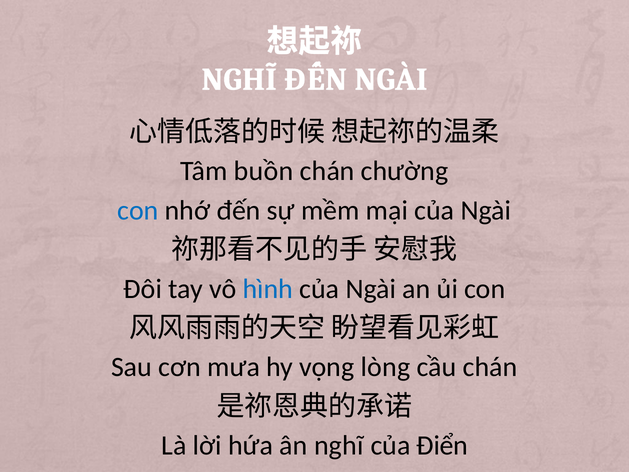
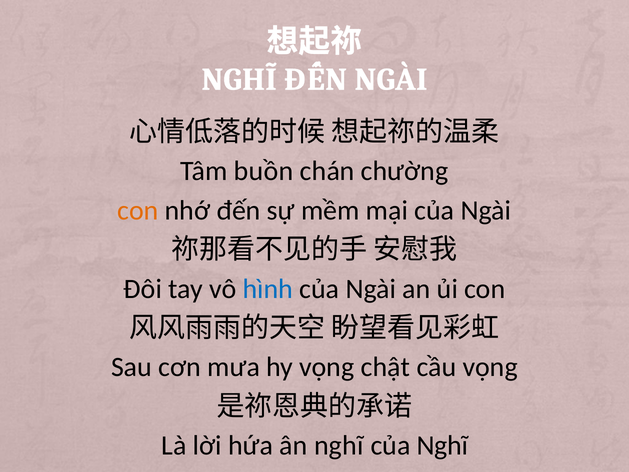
con at (138, 210) colour: blue -> orange
lòng: lòng -> chật
cầu chán: chán -> vọng
của Điển: Điển -> Nghĩ
